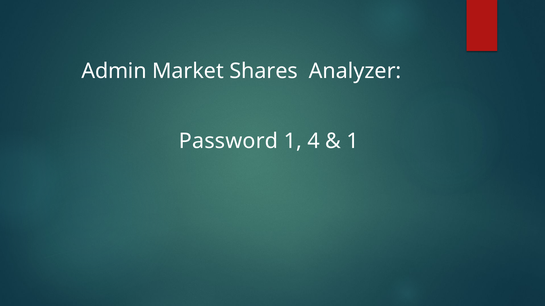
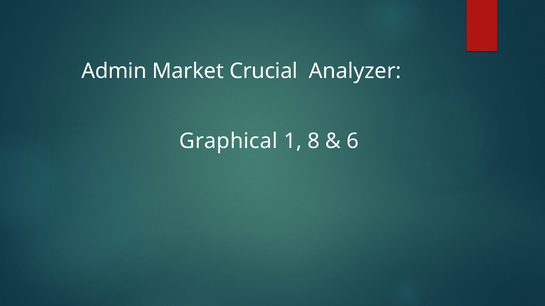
Shares: Shares -> Crucial
Password: Password -> Graphical
4: 4 -> 8
1 at (353, 141): 1 -> 6
